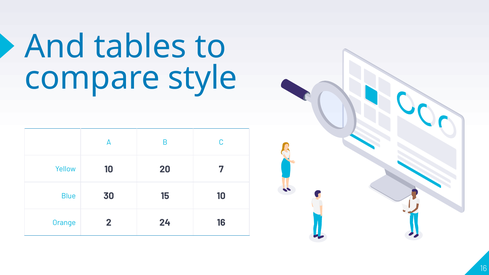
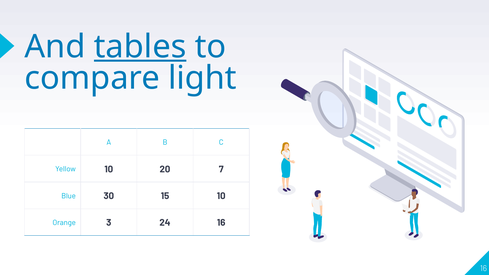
tables underline: none -> present
style: style -> light
2: 2 -> 3
